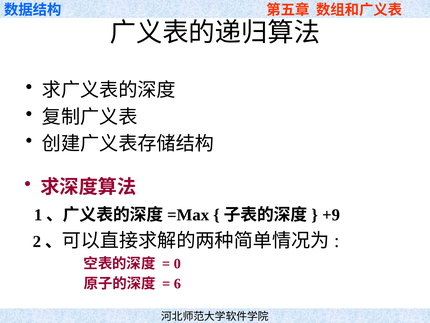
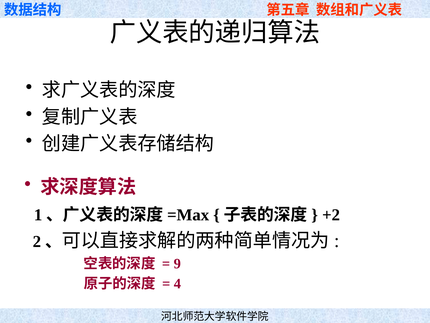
+9: +9 -> +2
0: 0 -> 9
6: 6 -> 4
